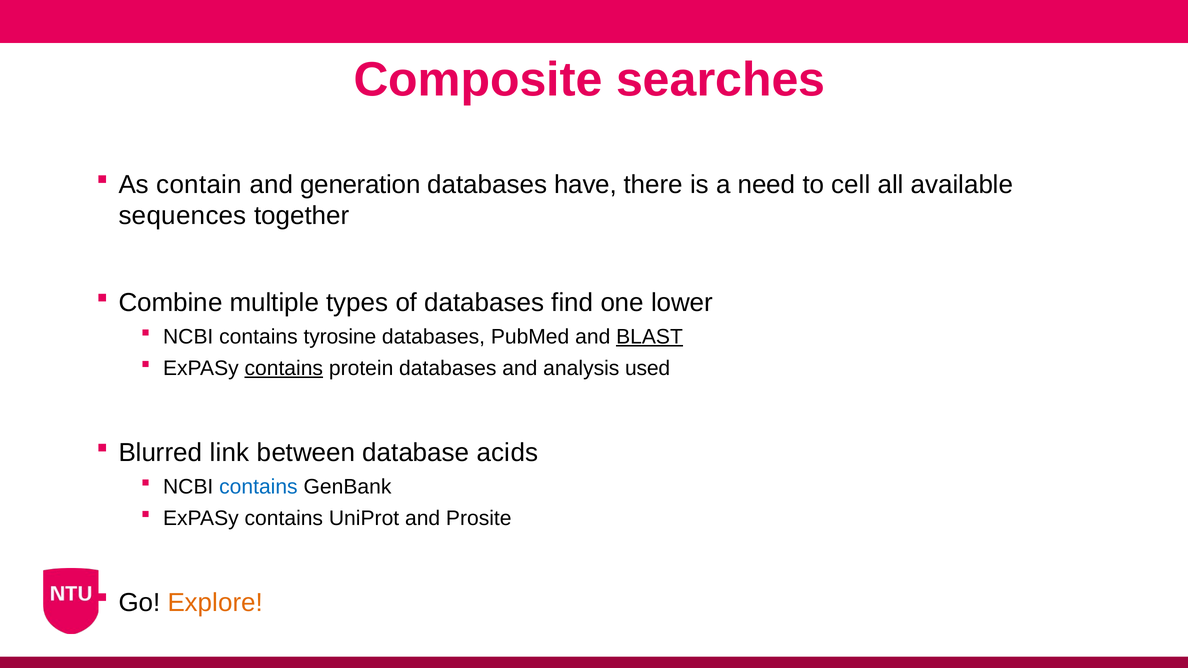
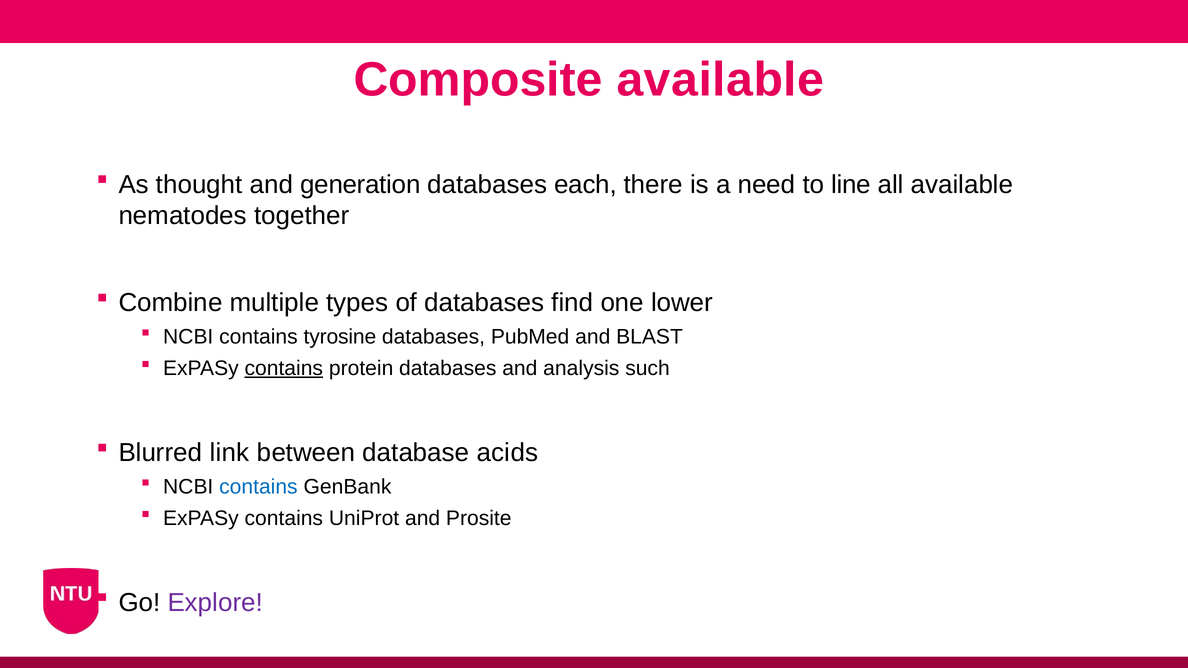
Composite searches: searches -> available
contain: contain -> thought
have: have -> each
cell: cell -> line
sequences: sequences -> nematodes
BLAST underline: present -> none
used: used -> such
Explore colour: orange -> purple
